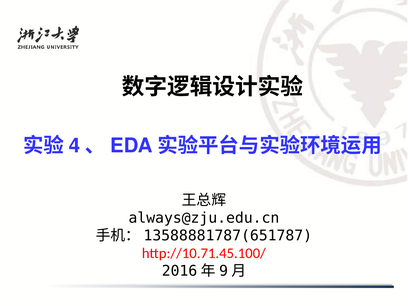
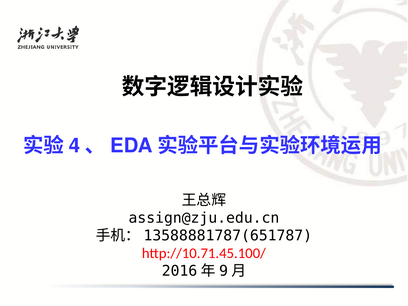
always@zju.edu.cn: always@zju.edu.cn -> assign@zju.edu.cn
